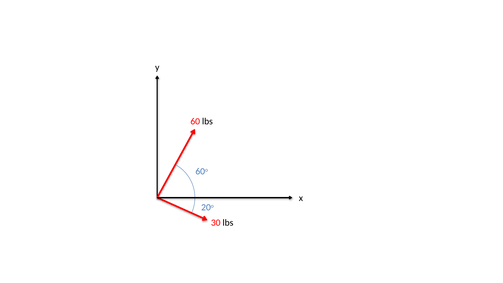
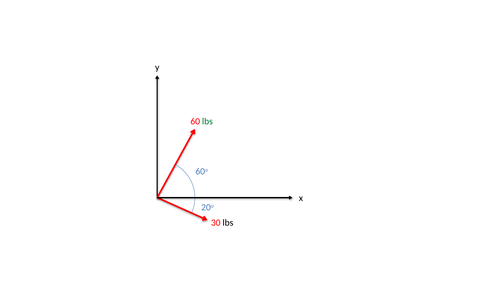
lbs at (207, 121) colour: black -> green
